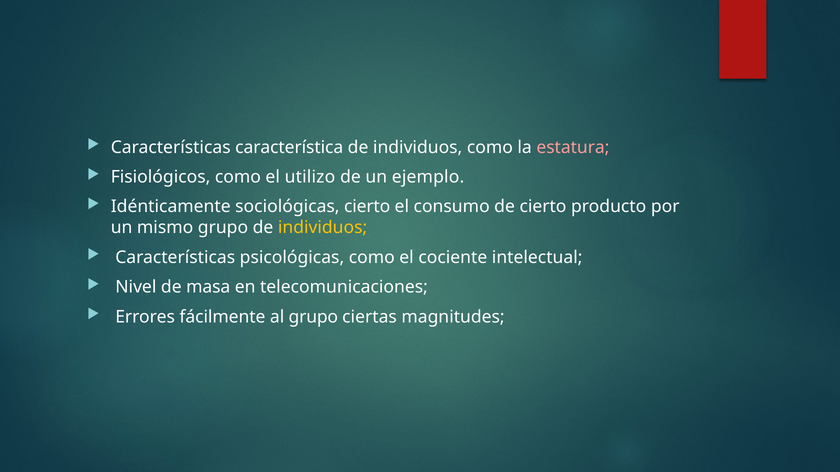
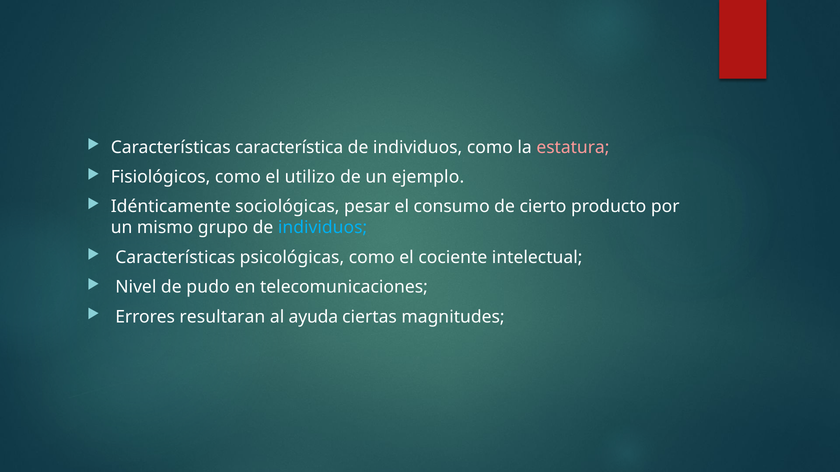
sociológicas cierto: cierto -> pesar
individuos at (323, 228) colour: yellow -> light blue
masa: masa -> pudo
fácilmente: fácilmente -> resultaran
al grupo: grupo -> ayuda
